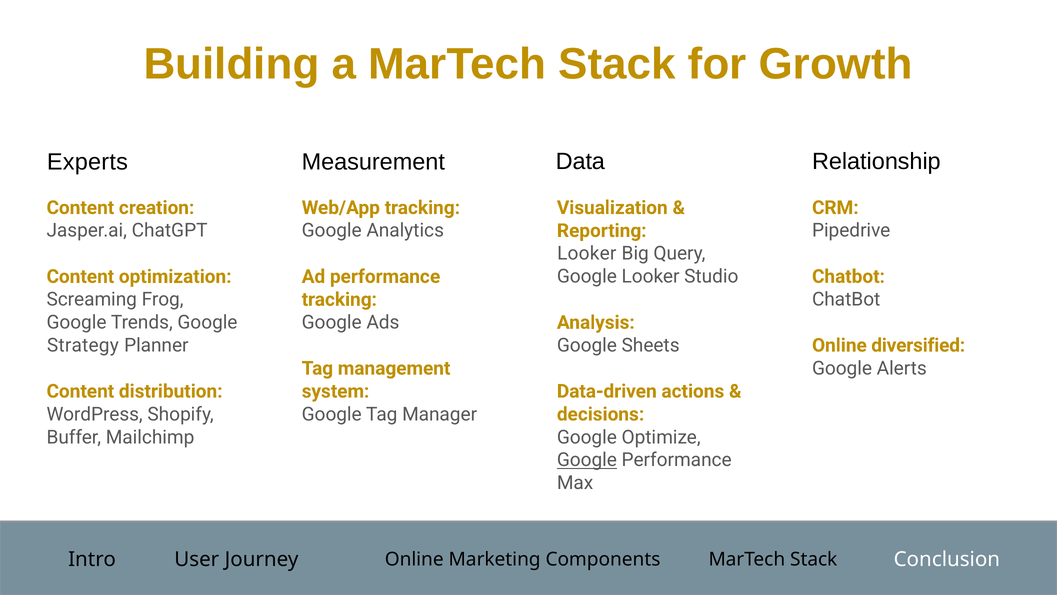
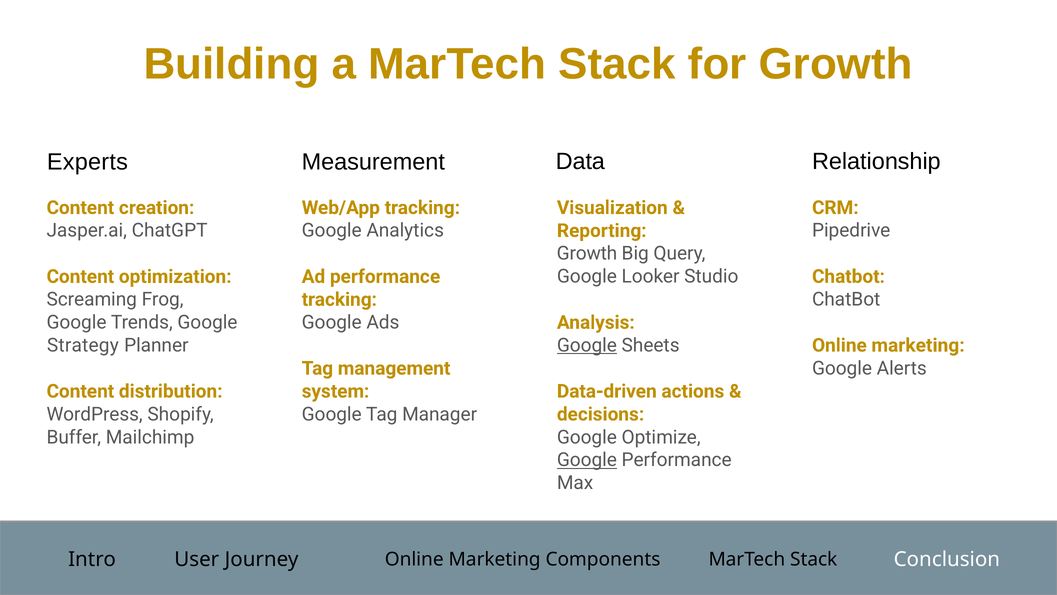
Looker at (587, 253): Looker -> Growth
Google at (587, 345) underline: none -> present
diversified at (918, 345): diversified -> marketing
